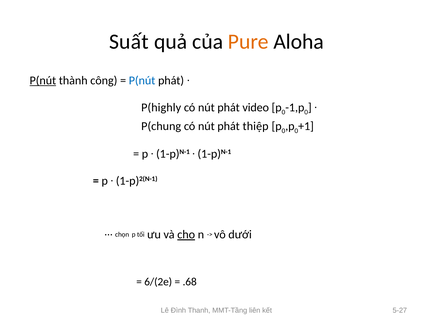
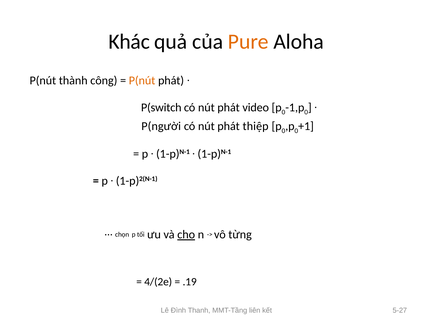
Suất: Suất -> Khác
P(nút at (43, 80) underline: present -> none
P(nút at (142, 80) colour: blue -> orange
P(highly: P(highly -> P(switch
P(chung: P(chung -> P(người
dưới: dưới -> từng
6/(2e: 6/(2e -> 4/(2e
.68: .68 -> .19
